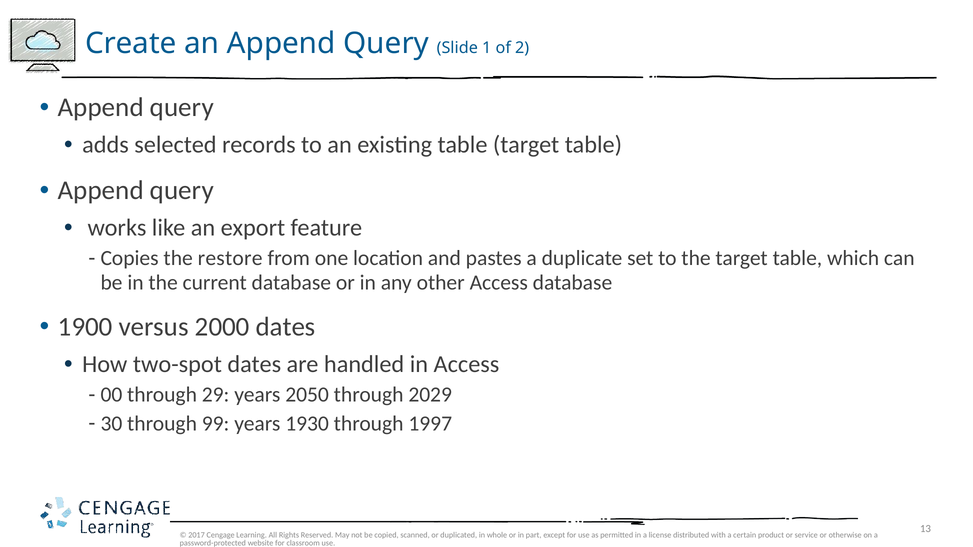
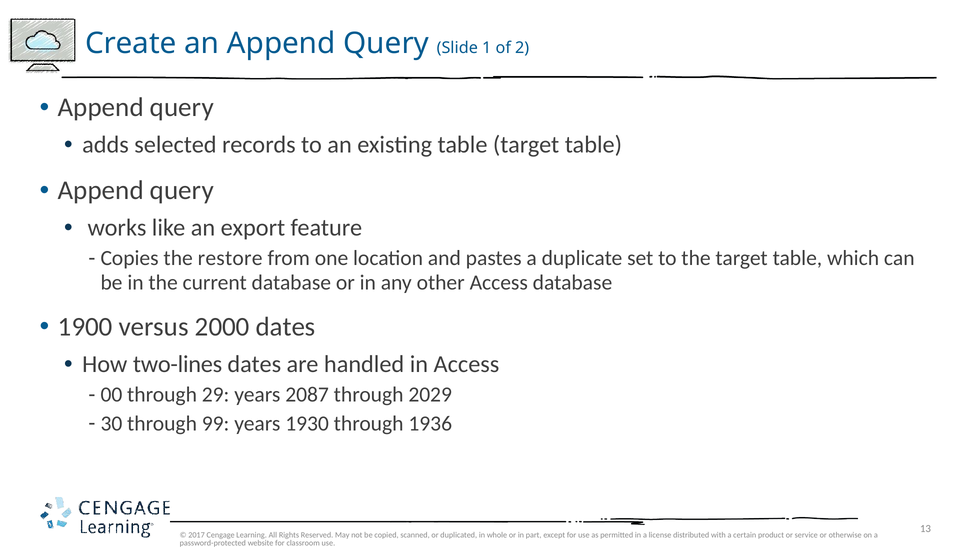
two-spot: two-spot -> two-lines
2050: 2050 -> 2087
1997: 1997 -> 1936
